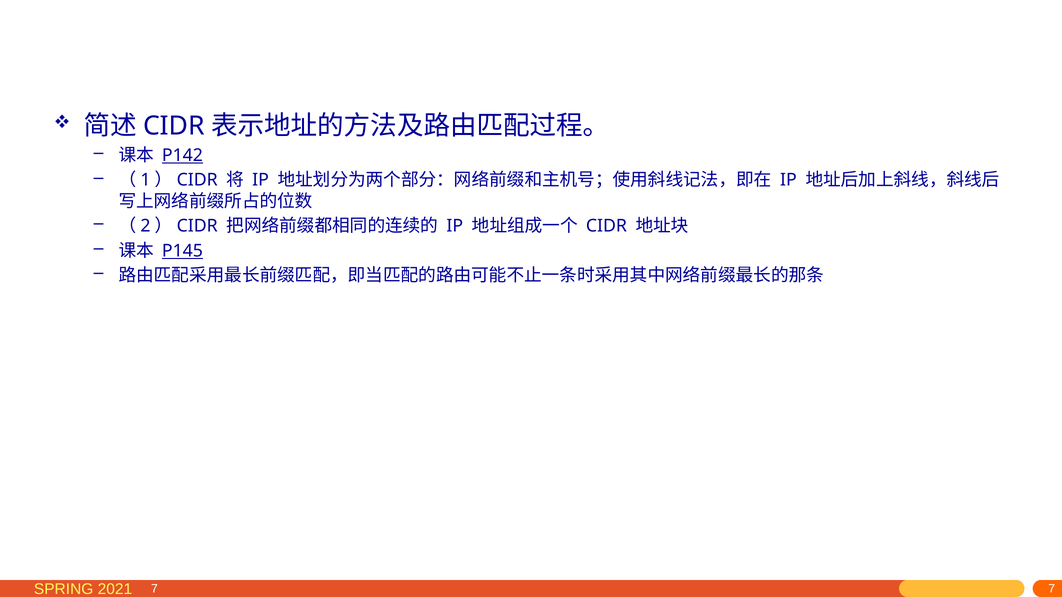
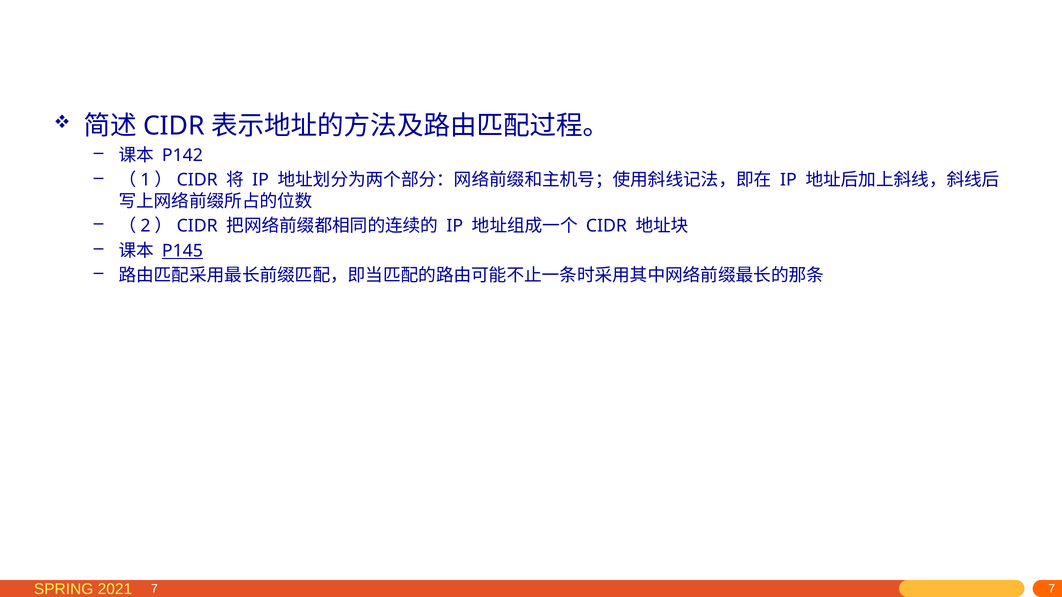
P142 underline: present -> none
